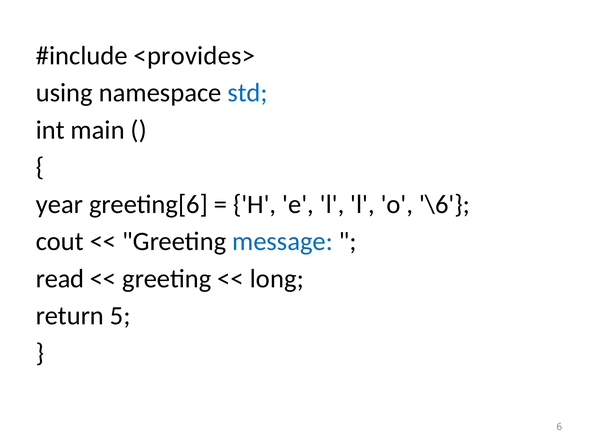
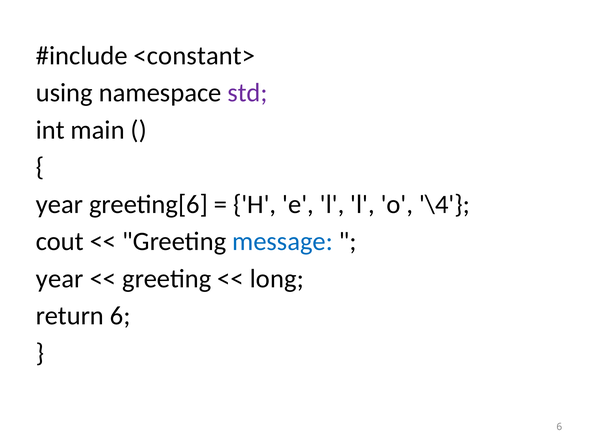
<provides>: <provides> -> <constant>
std colour: blue -> purple
\6: \6 -> \4
read at (60, 279): read -> year
return 5: 5 -> 6
